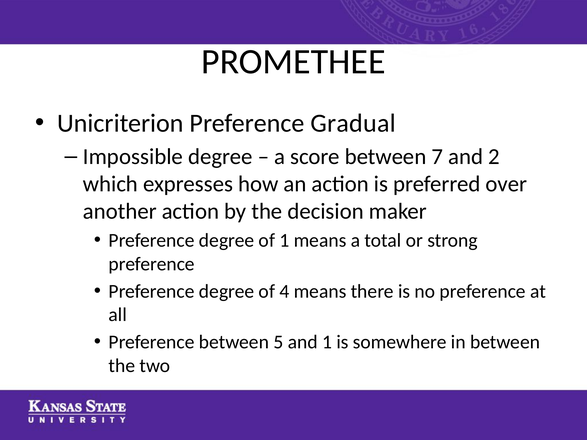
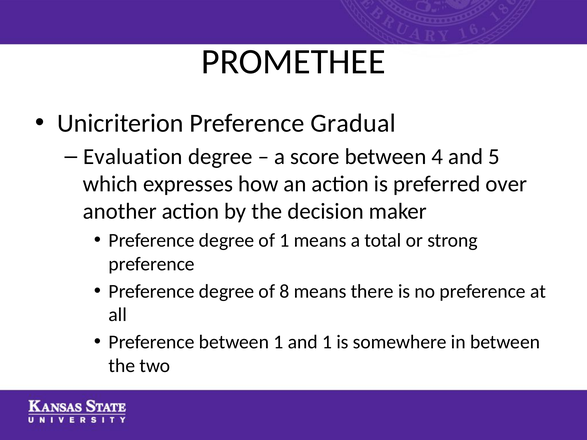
Impossible: Impossible -> Evaluation
7: 7 -> 4
2: 2 -> 5
4: 4 -> 8
between 5: 5 -> 1
